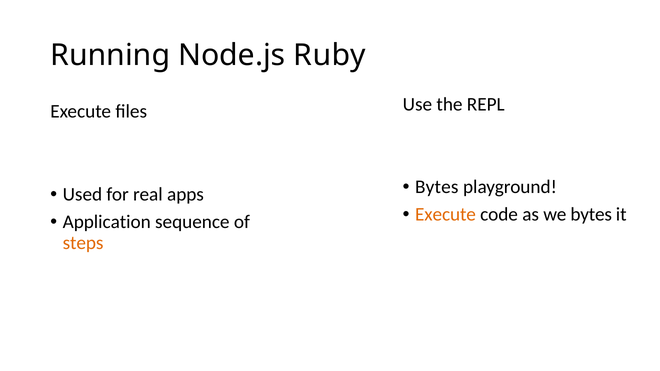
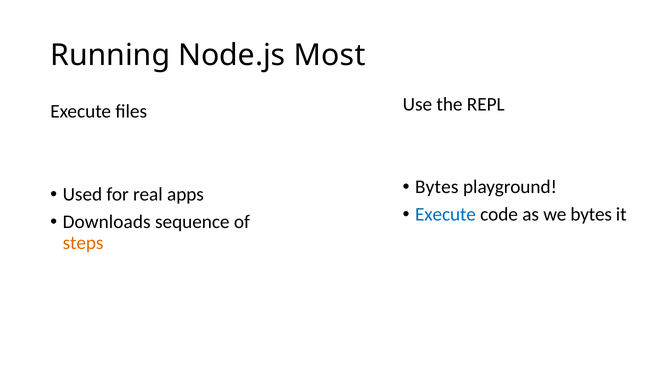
Ruby: Ruby -> Most
Execute at (446, 215) colour: orange -> blue
Application: Application -> Downloads
